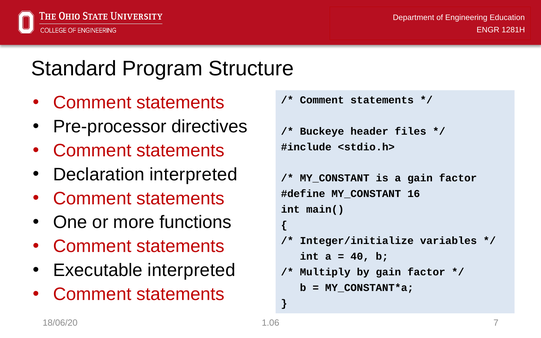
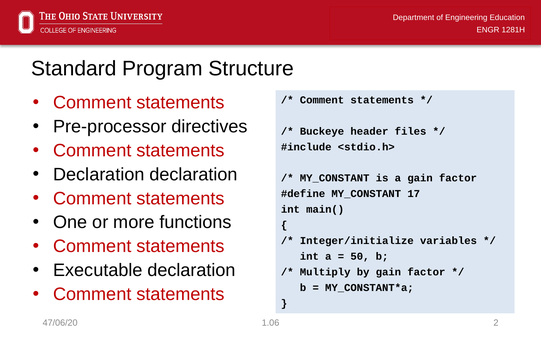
Declaration interpreted: interpreted -> declaration
16: 16 -> 17
40: 40 -> 50
Executable interpreted: interpreted -> declaration
18/06/20: 18/06/20 -> 47/06/20
7: 7 -> 2
